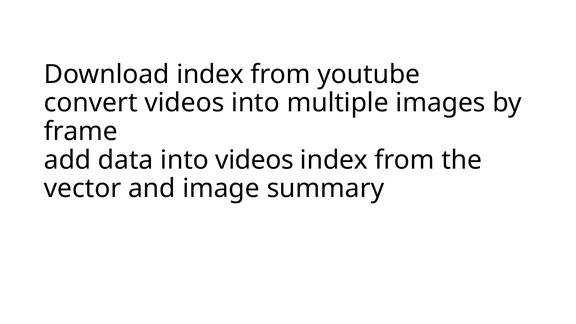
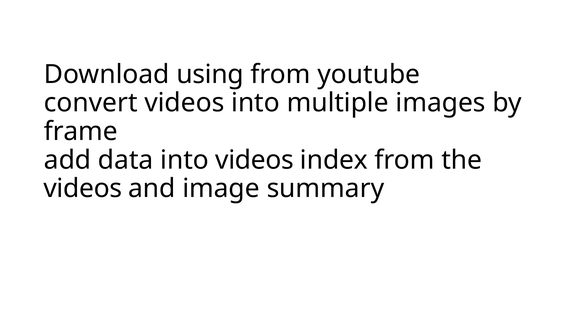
Download index: index -> using
vector at (83, 189): vector -> videos
